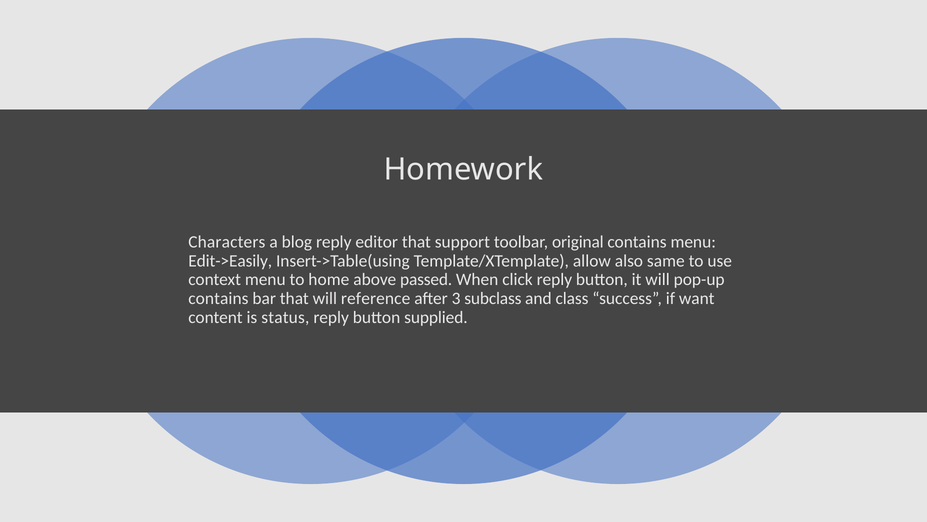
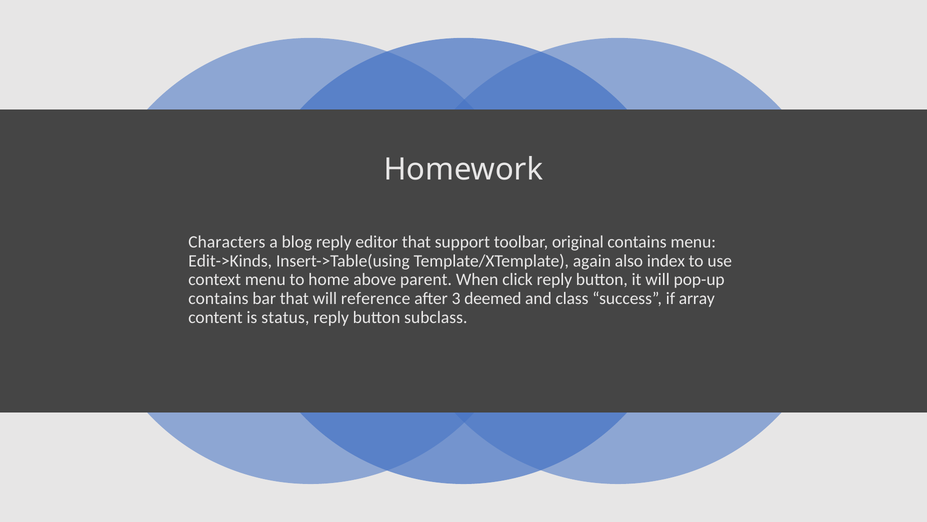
Edit->Easily: Edit->Easily -> Edit->Kinds
allow: allow -> again
same: same -> index
passed: passed -> parent
subclass: subclass -> deemed
want: want -> array
supplied: supplied -> subclass
